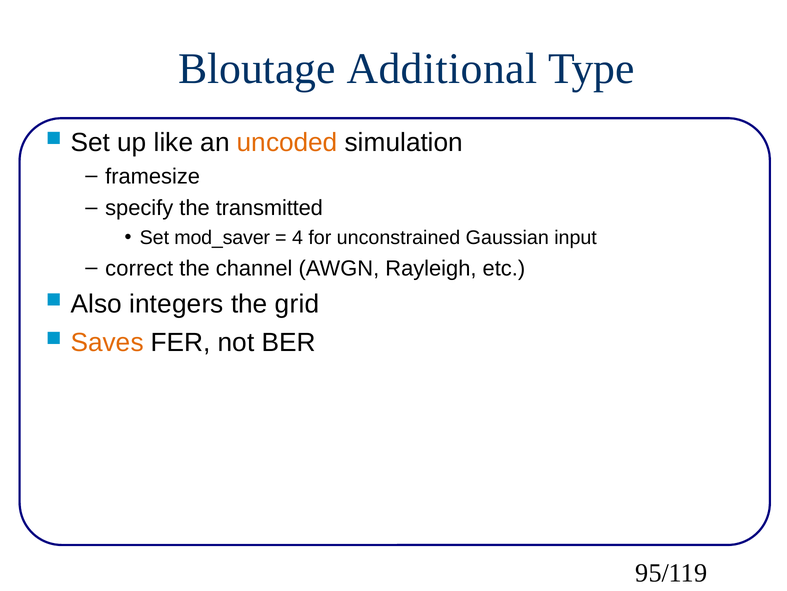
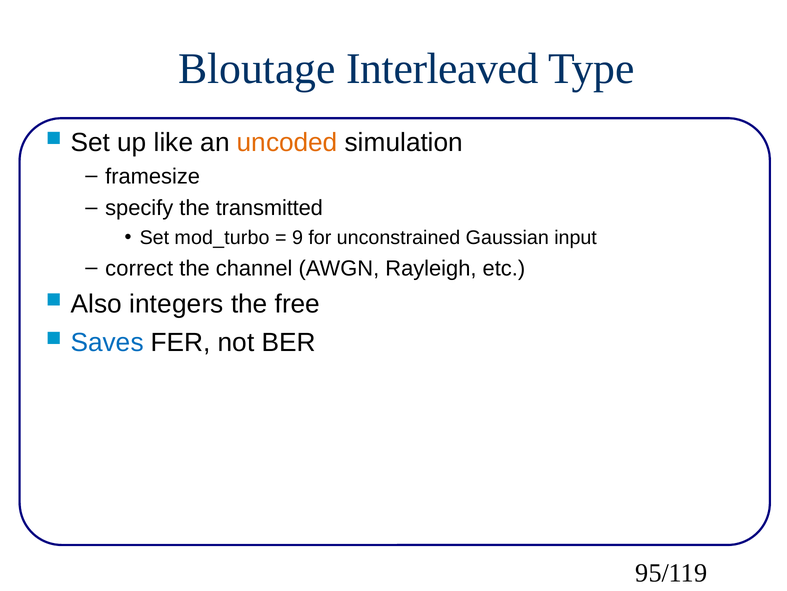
Additional: Additional -> Interleaved
mod_saver: mod_saver -> mod_turbo
4: 4 -> 9
grid: grid -> free
Saves colour: orange -> blue
